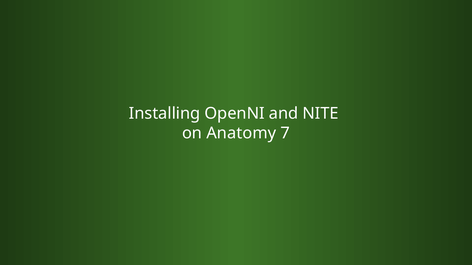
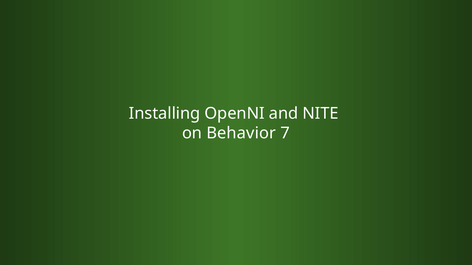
Anatomy: Anatomy -> Behavior
